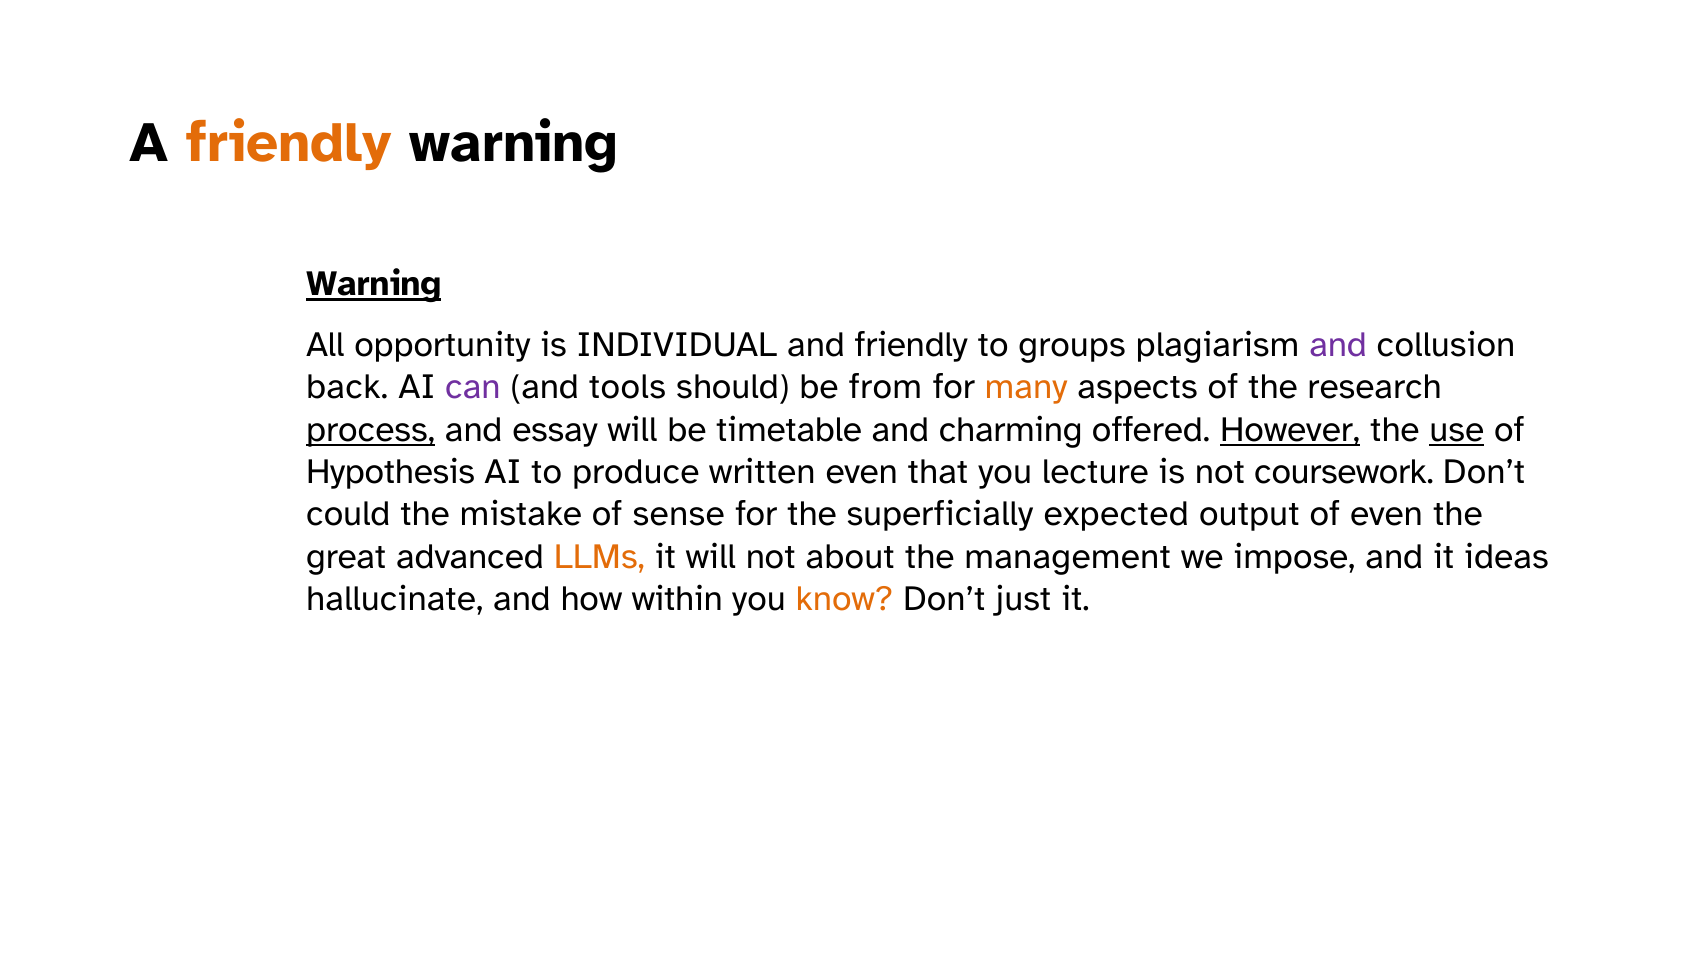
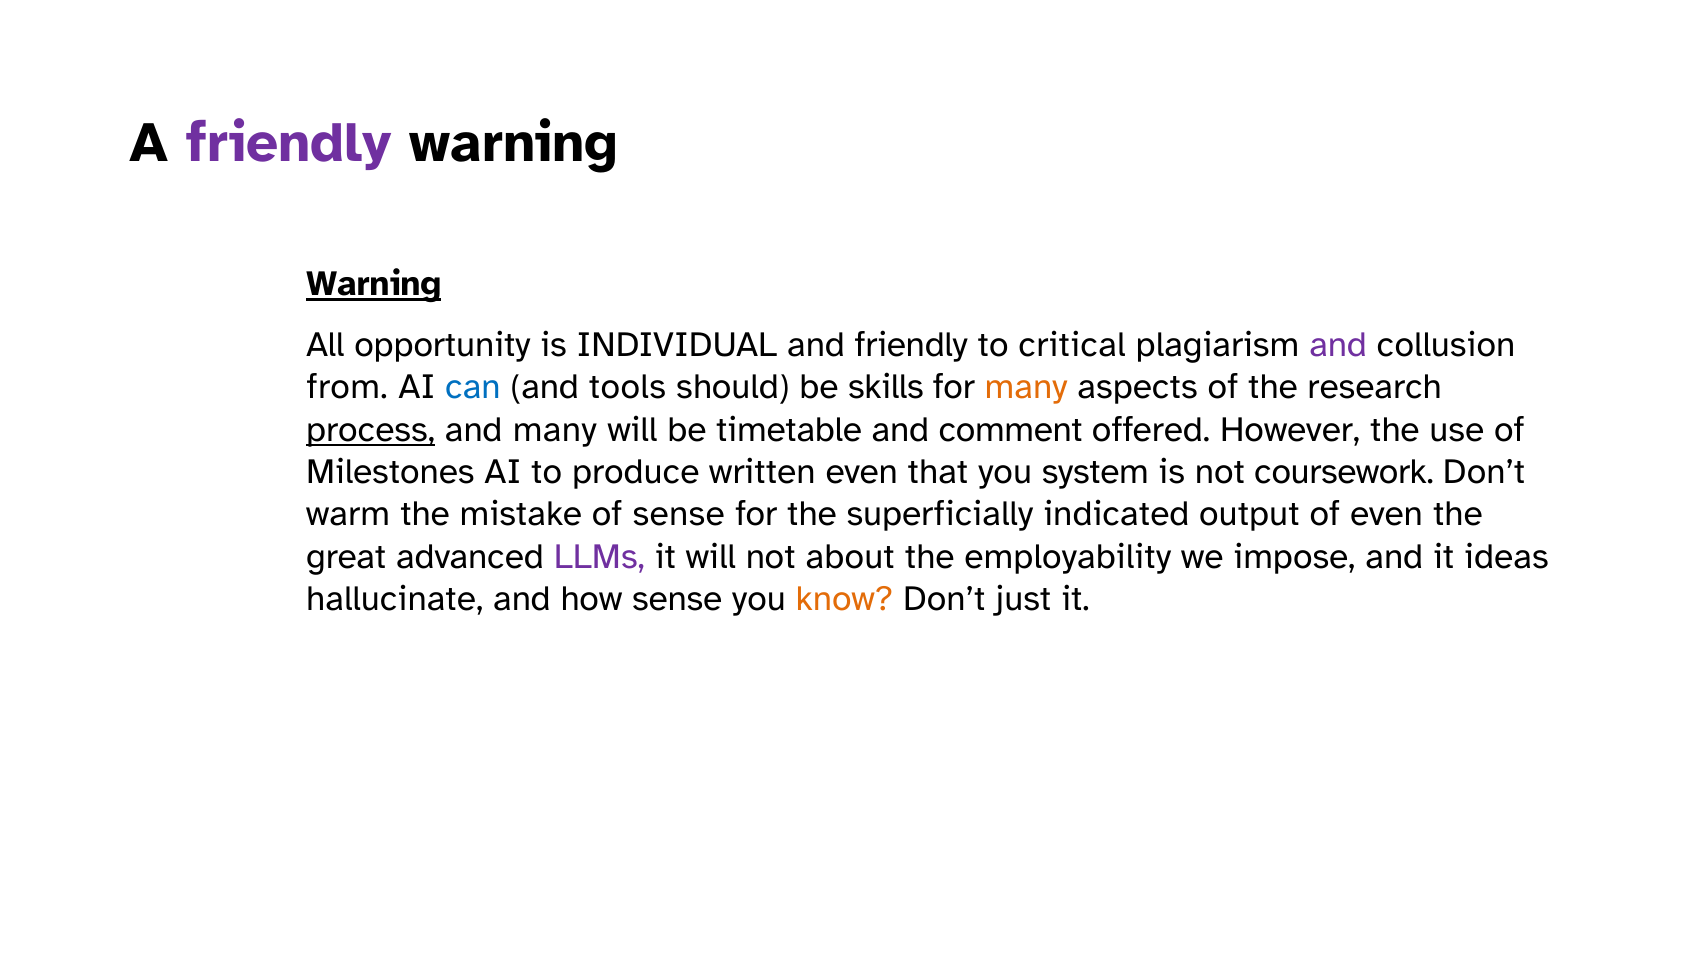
friendly at (289, 143) colour: orange -> purple
groups: groups -> critical
back: back -> from
can colour: purple -> blue
from: from -> skills
and essay: essay -> many
charming: charming -> comment
However underline: present -> none
use underline: present -> none
Hypothesis: Hypothesis -> Milestones
lecture: lecture -> system
could: could -> warm
expected: expected -> indicated
LLMs colour: orange -> purple
management: management -> employability
how within: within -> sense
